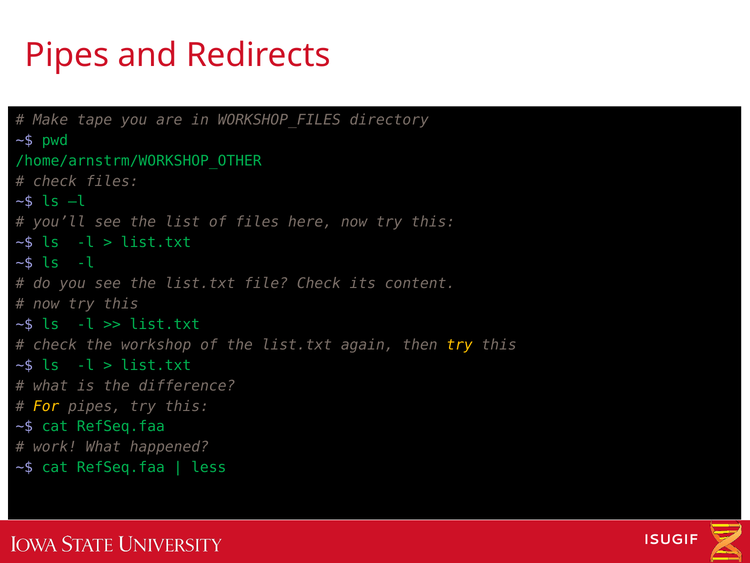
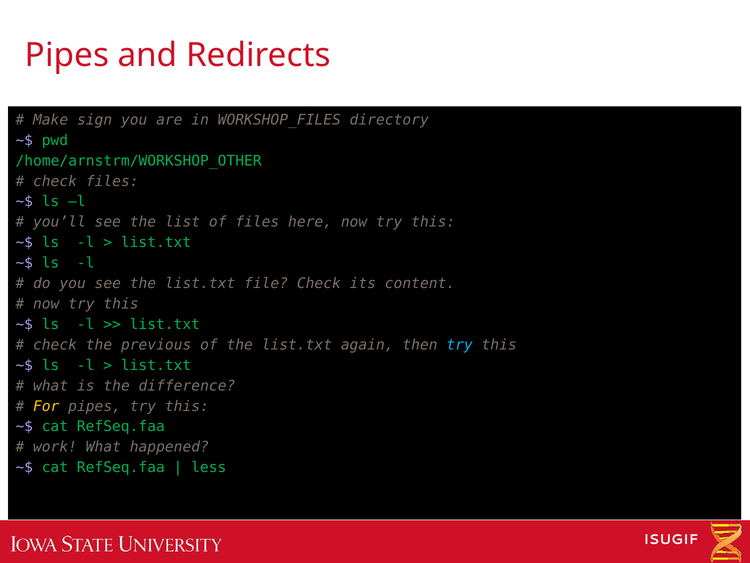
tape: tape -> sign
workshop: workshop -> previous
try at (460, 345) colour: yellow -> light blue
